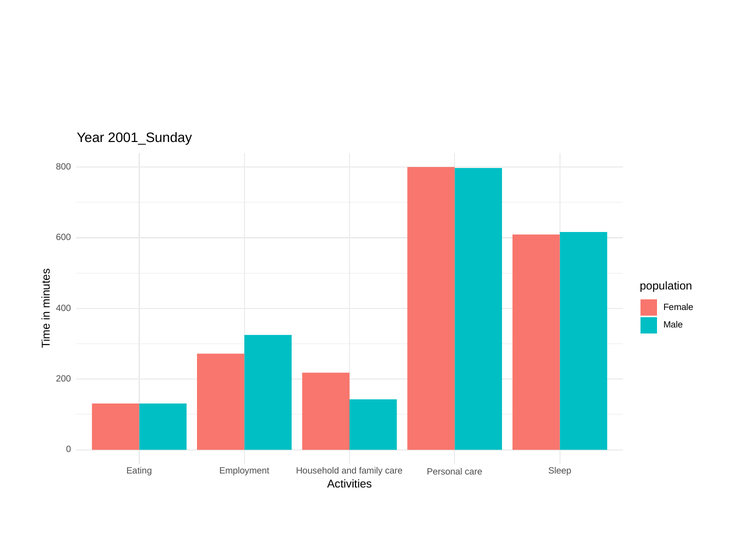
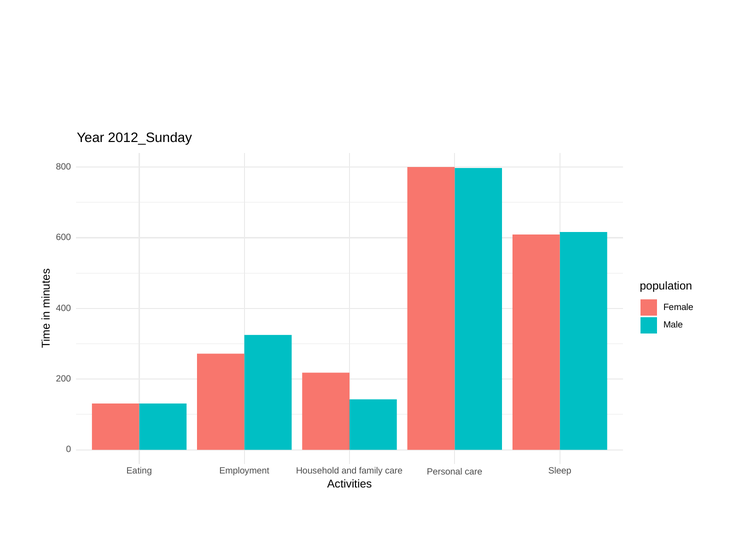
2001_Sunday: 2001_Sunday -> 2012_Sunday
